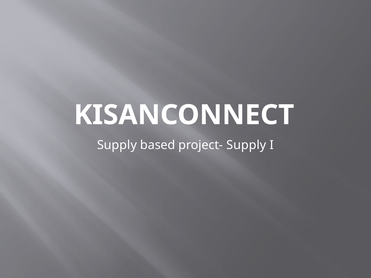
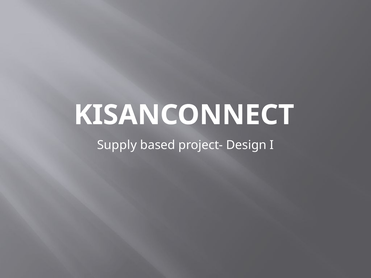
project- Supply: Supply -> Design
